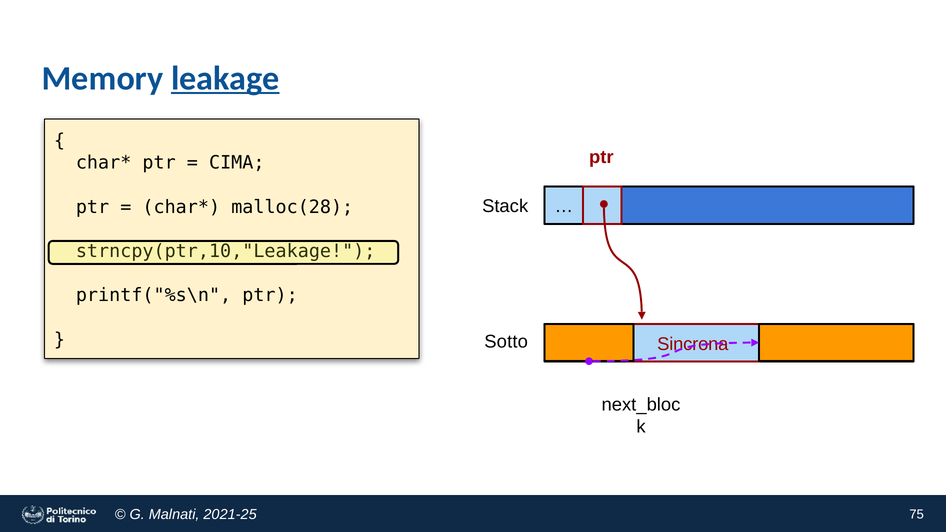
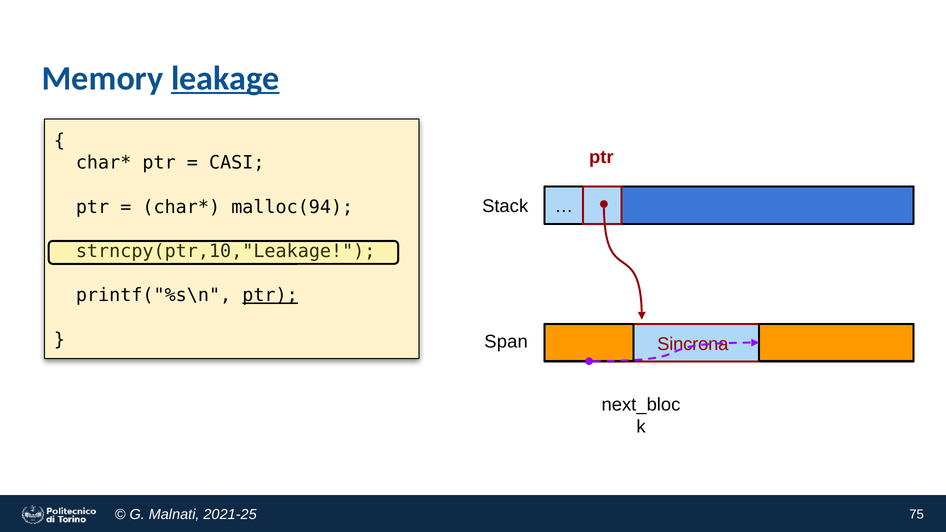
CIMA: CIMA -> CASI
malloc(28: malloc(28 -> malloc(94
ptr at (270, 295) underline: none -> present
Sotto: Sotto -> Span
